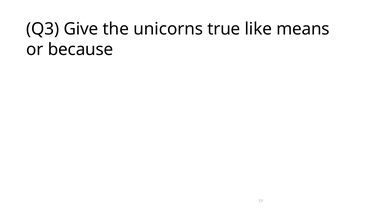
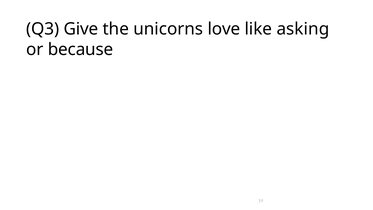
true: true -> love
means: means -> asking
